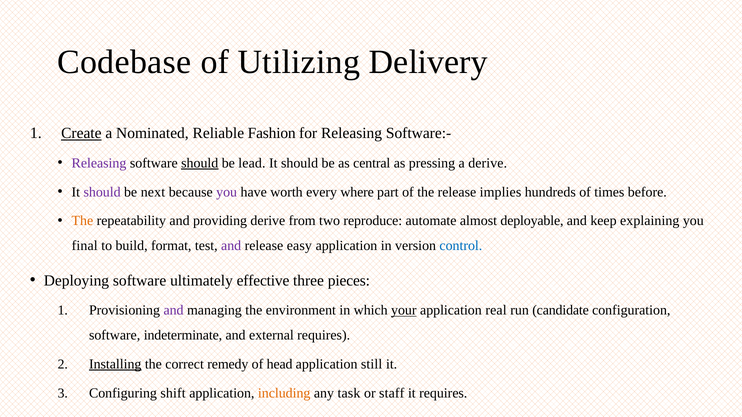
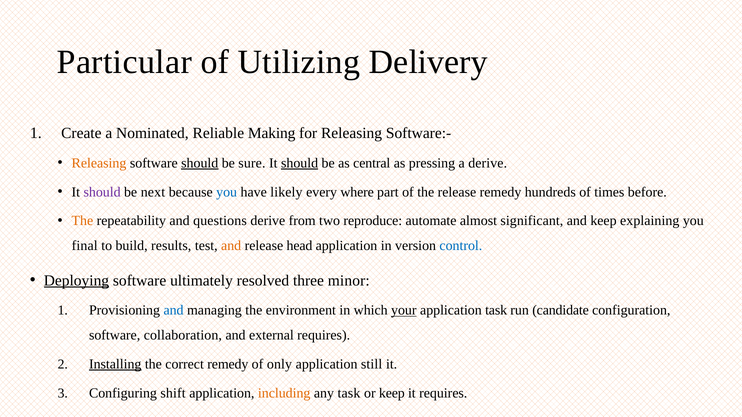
Codebase: Codebase -> Particular
Create underline: present -> none
Fashion: Fashion -> Making
Releasing at (99, 163) colour: purple -> orange
lead: lead -> sure
should at (300, 163) underline: none -> present
you at (227, 192) colour: purple -> blue
worth: worth -> likely
release implies: implies -> remedy
providing: providing -> questions
deployable: deployable -> significant
format: format -> results
and at (231, 246) colour: purple -> orange
easy: easy -> head
Deploying underline: none -> present
effective: effective -> resolved
pieces: pieces -> minor
and at (174, 311) colour: purple -> blue
application real: real -> task
indeterminate: indeterminate -> collaboration
head: head -> only
or staff: staff -> keep
